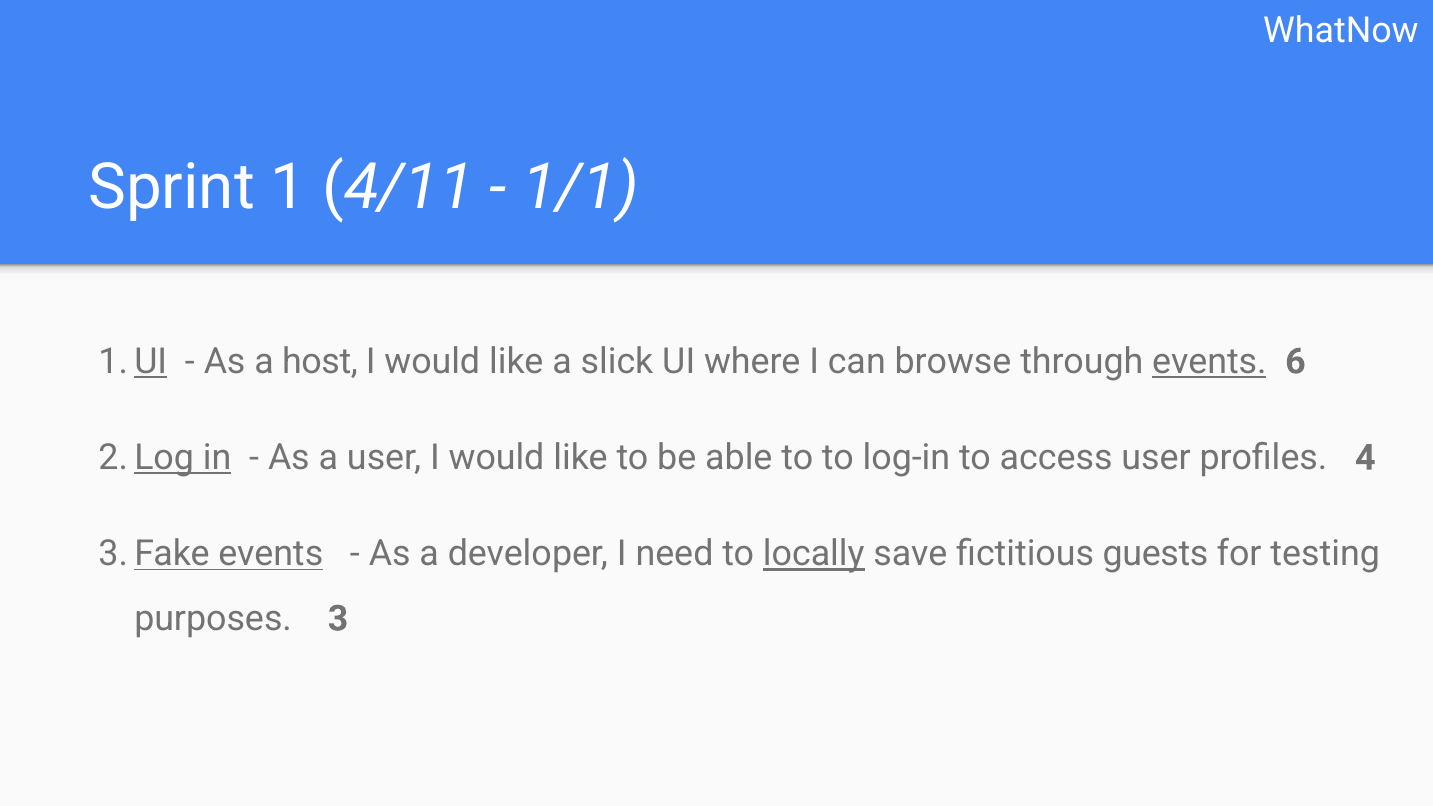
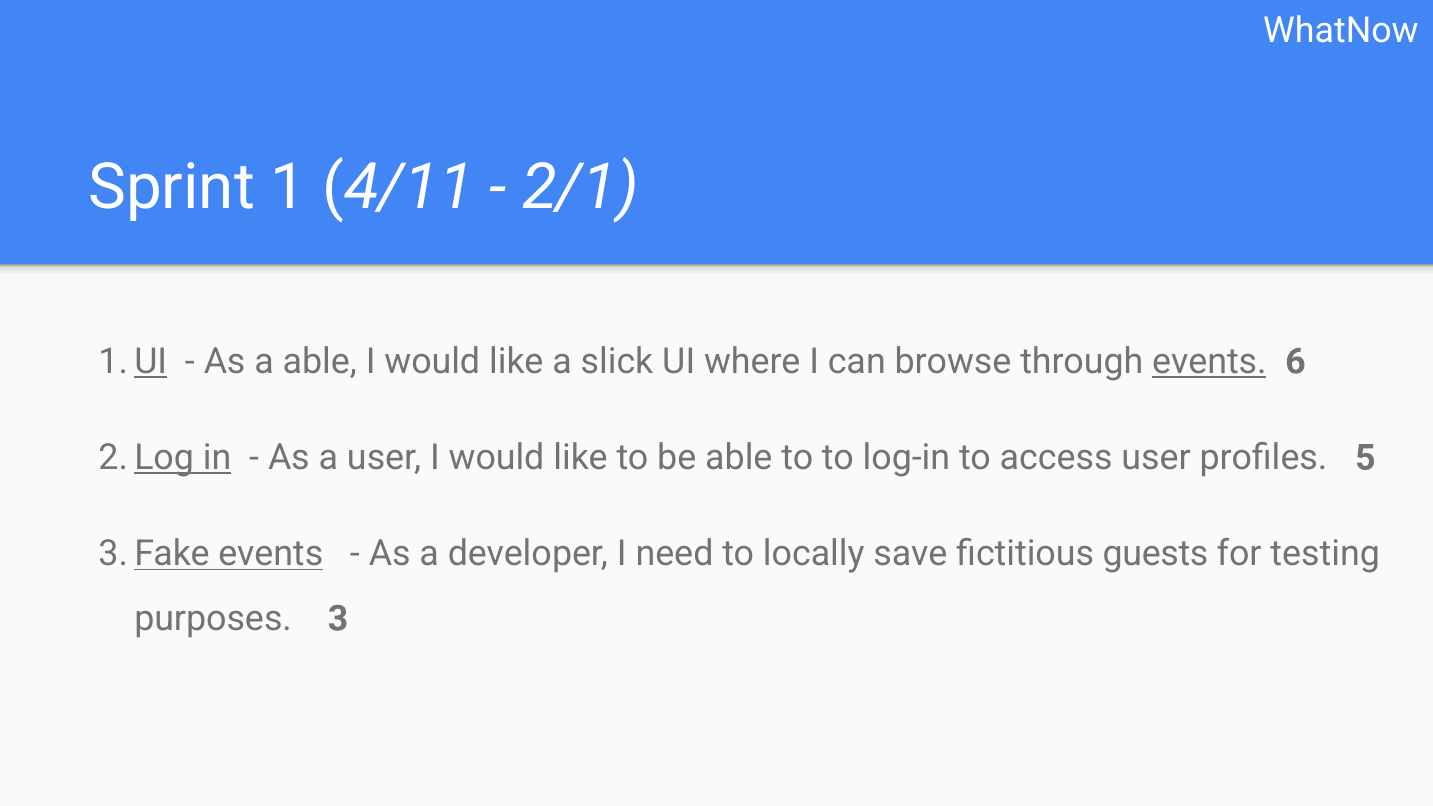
1/1: 1/1 -> 2/1
a host: host -> able
4: 4 -> 5
locally underline: present -> none
